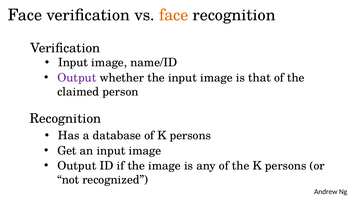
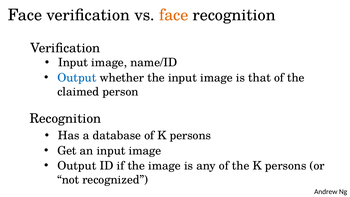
Output at (77, 78) colour: purple -> blue
